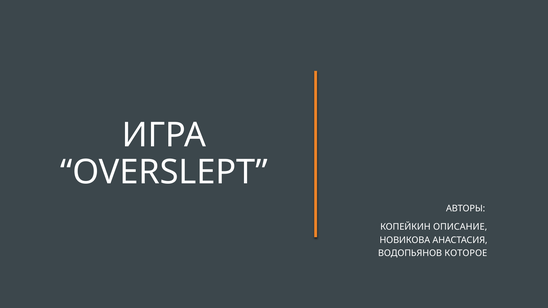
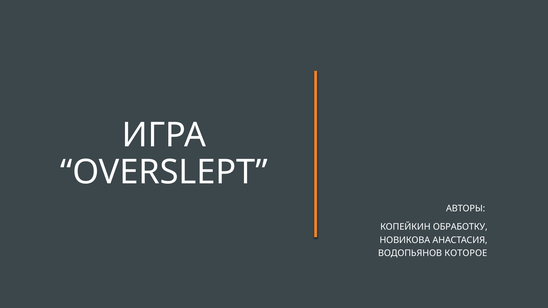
ОПИСАНИЕ: ОПИСАНИЕ -> ОБРАБОТКУ
